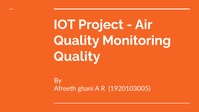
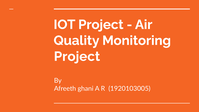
Quality at (77, 56): Quality -> Project
